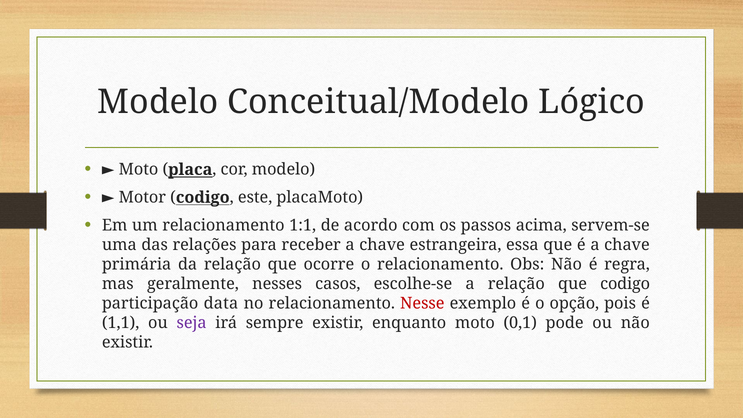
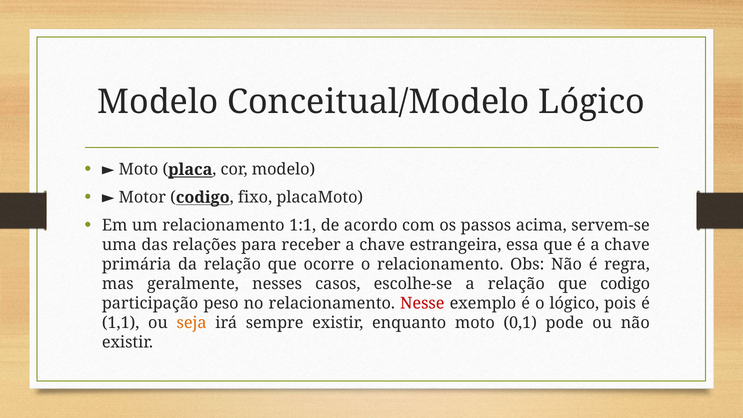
este: este -> fixo
data: data -> peso
o opção: opção -> lógico
seja colour: purple -> orange
